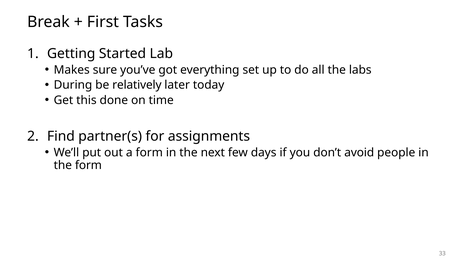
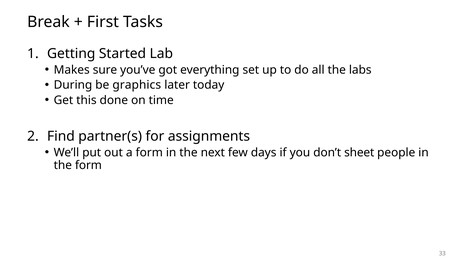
relatively: relatively -> graphics
avoid: avoid -> sheet
